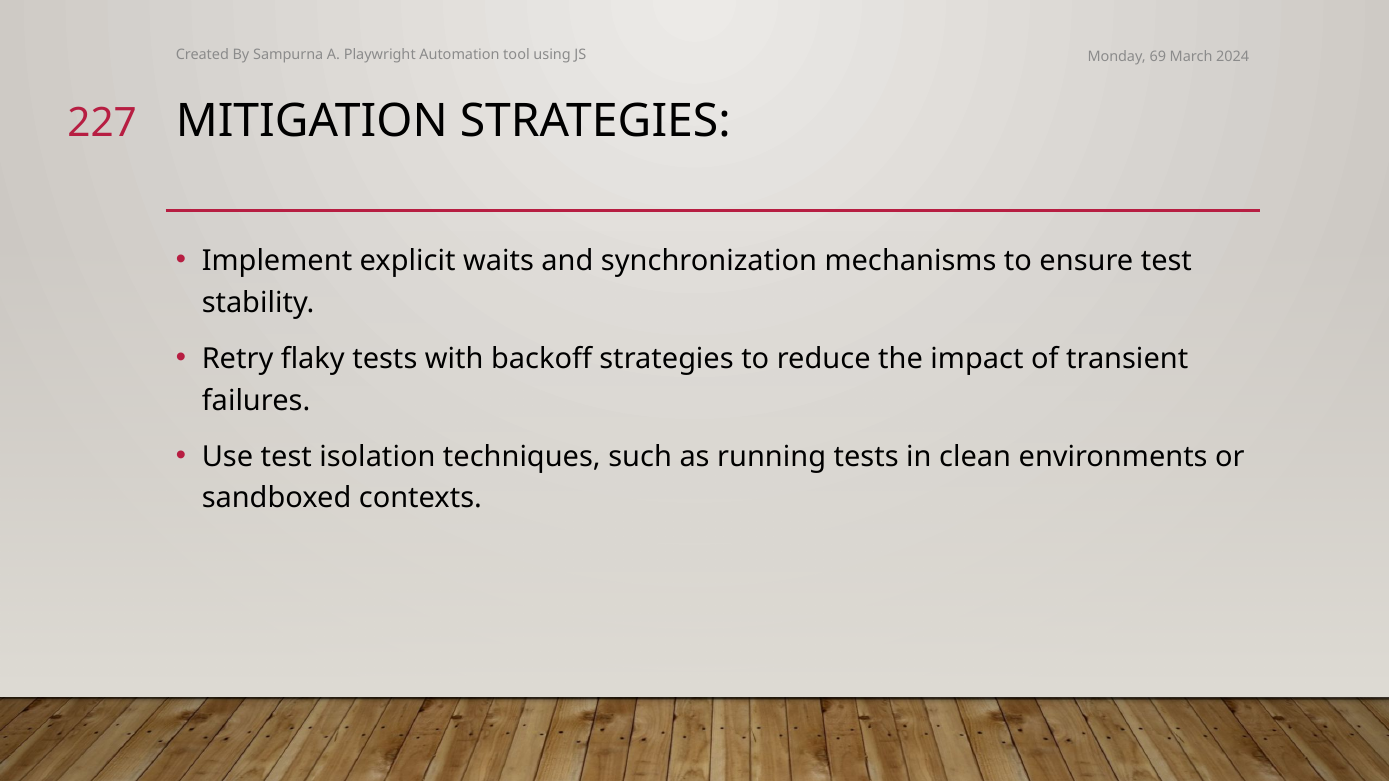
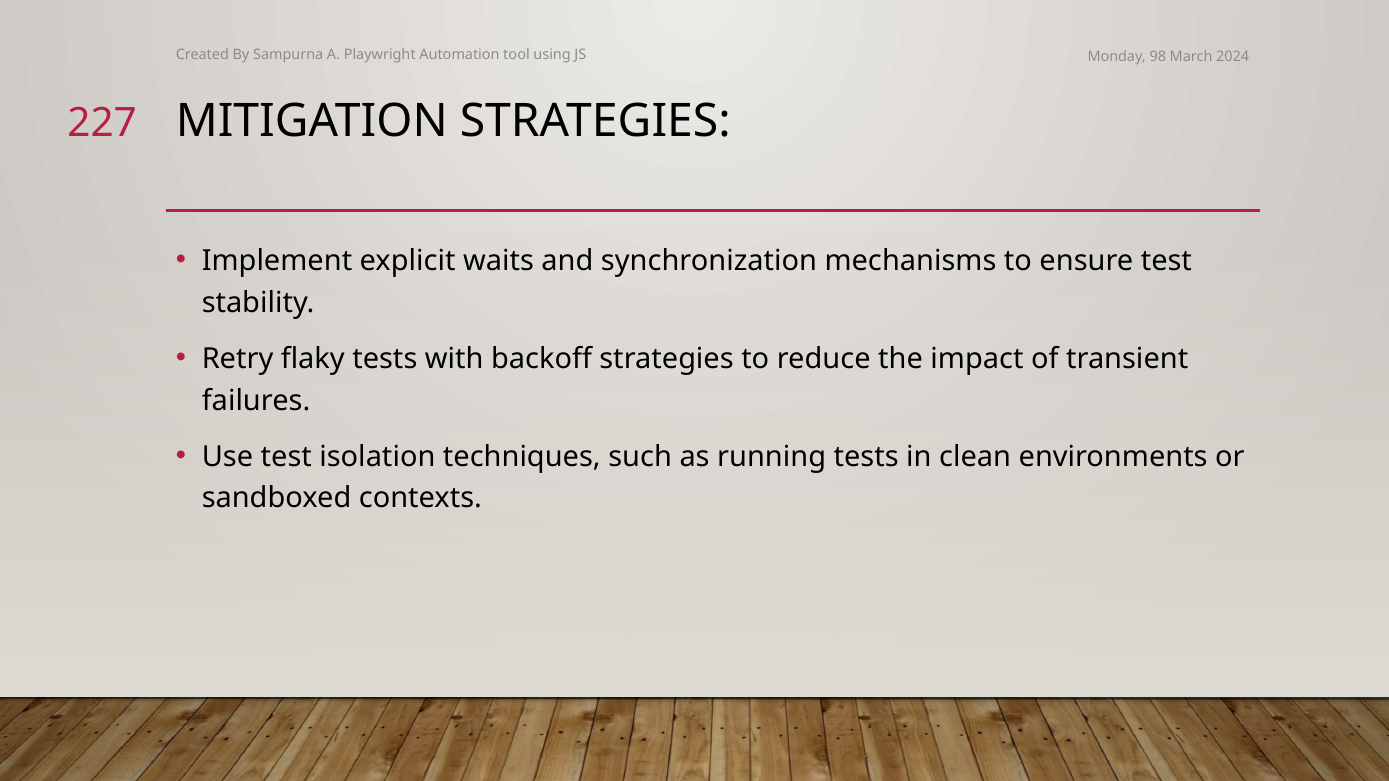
69: 69 -> 98
